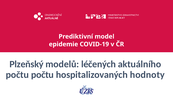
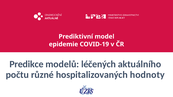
Plzeňský: Plzeňský -> Predikce
počtu počtu: počtu -> různé
